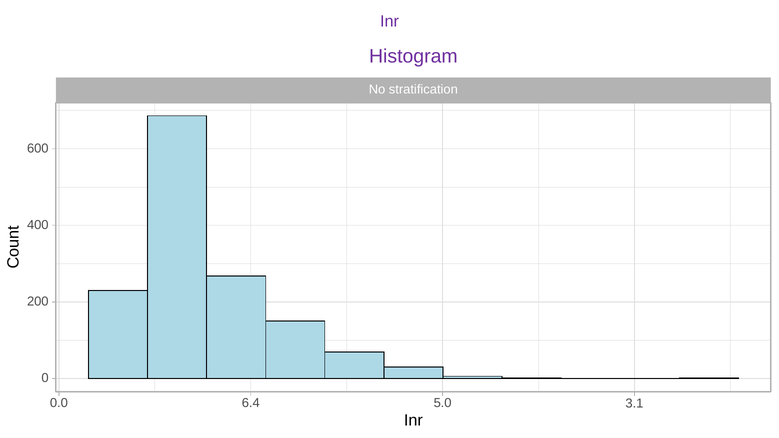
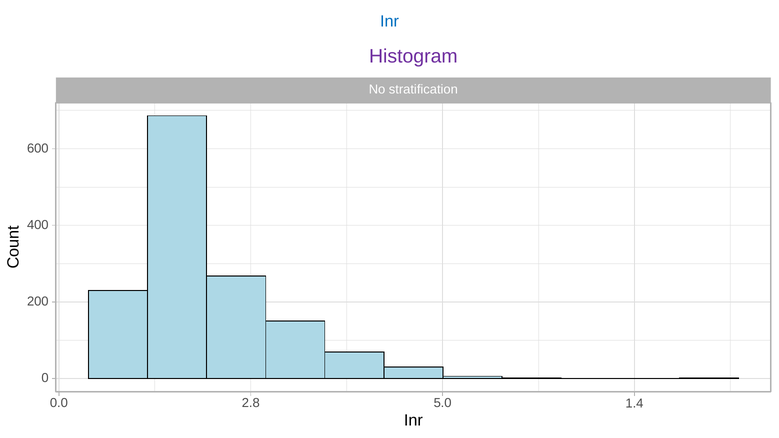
Inr at (389, 21) colour: purple -> blue
6.4: 6.4 -> 2.8
3.1: 3.1 -> 1.4
